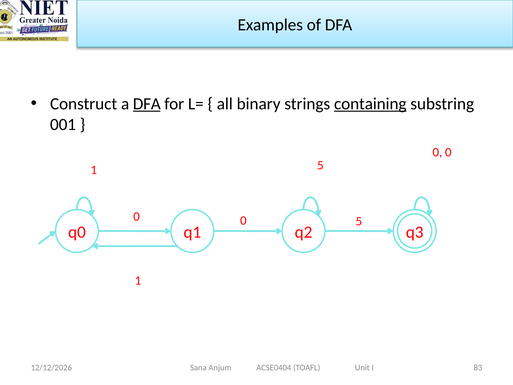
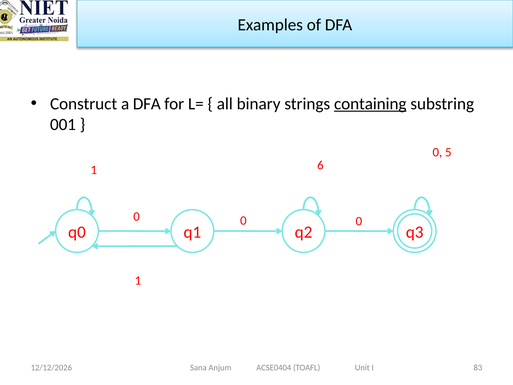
DFA at (147, 104) underline: present -> none
0 0: 0 -> 5
1 5: 5 -> 6
0 5: 5 -> 0
